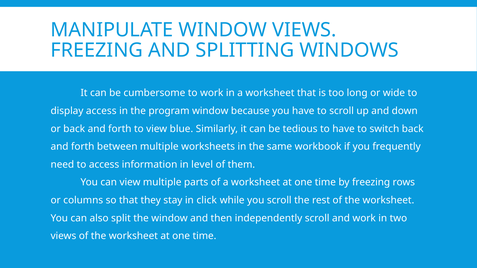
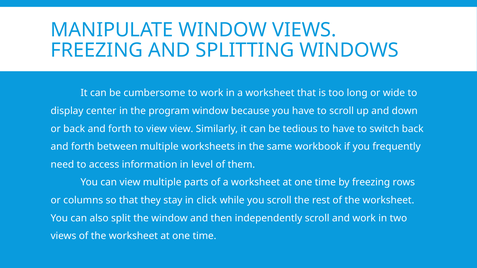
display access: access -> center
view blue: blue -> view
